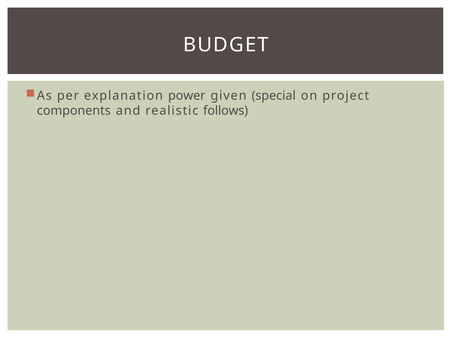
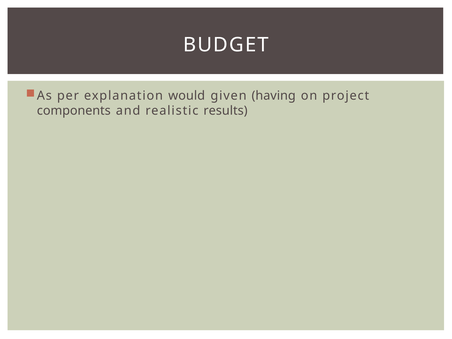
power: power -> would
special: special -> having
follows: follows -> results
